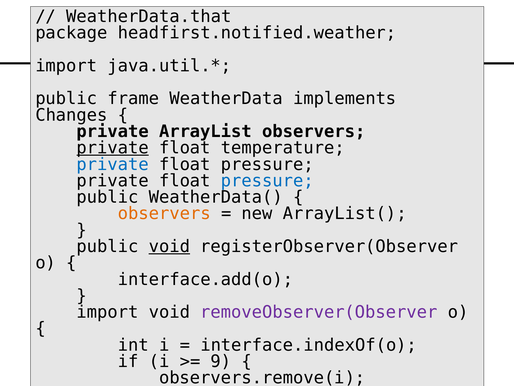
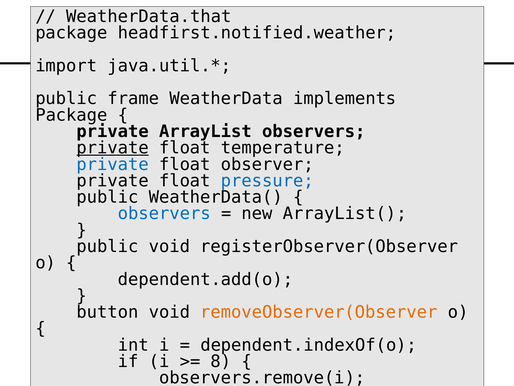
Changes at (71, 115): Changes -> Package
pressure at (267, 164): pressure -> observer
observers at (164, 213) colour: orange -> blue
void at (169, 246) underline: present -> none
interface.add(o: interface.add(o -> dependent.add(o
import at (108, 312): import -> button
removeObserver(Observer colour: purple -> orange
interface.indexOf(o: interface.indexOf(o -> dependent.indexOf(o
9: 9 -> 8
